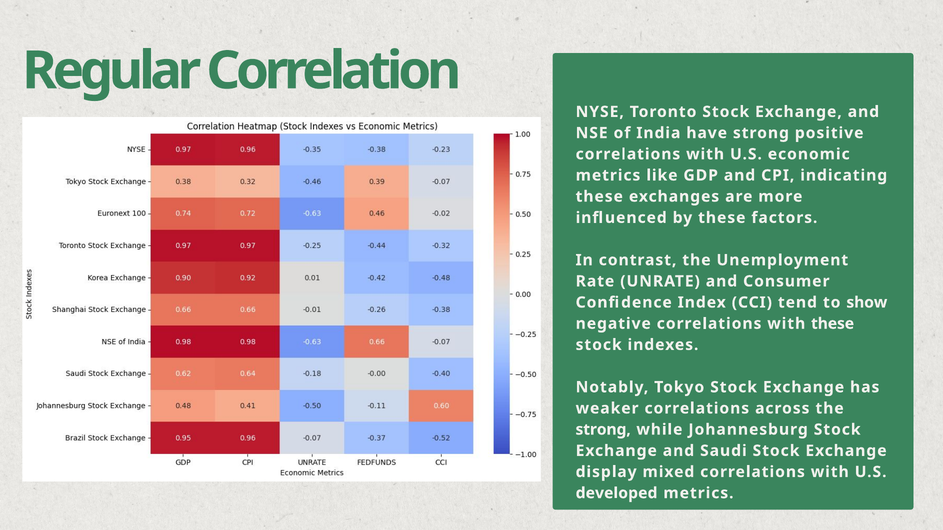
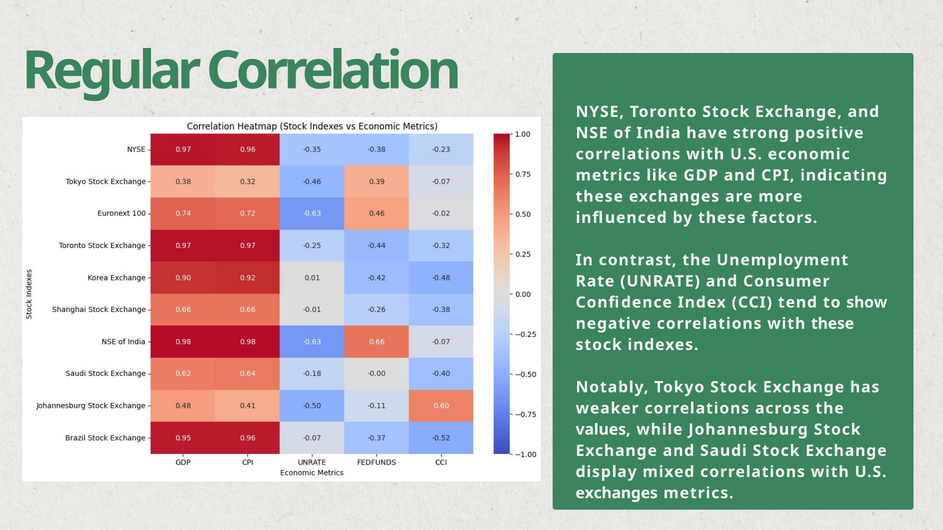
strong at (603, 430): strong -> values
developed at (617, 493): developed -> exchanges
